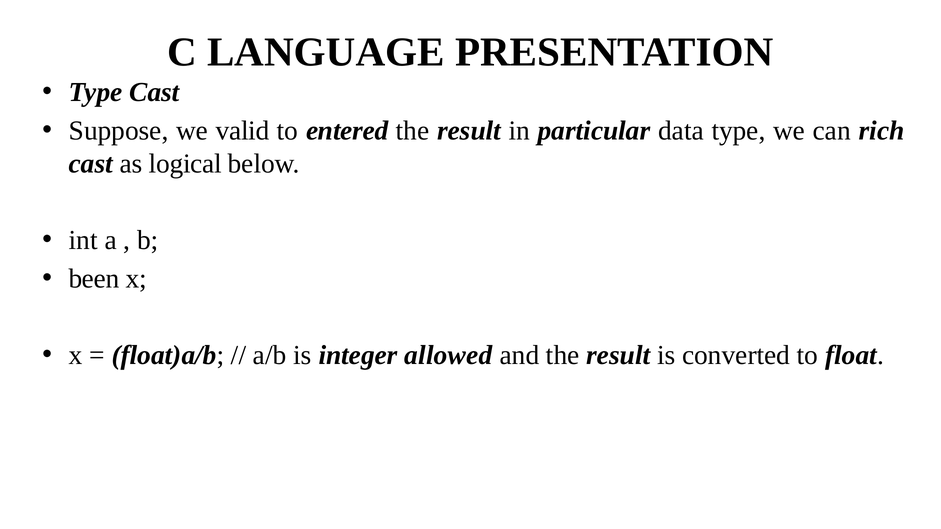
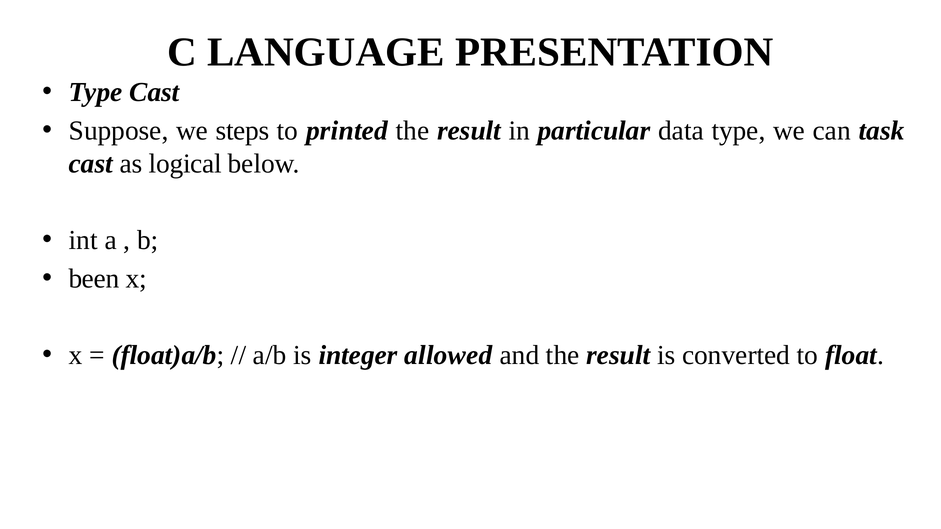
valid: valid -> steps
entered: entered -> printed
rich: rich -> task
